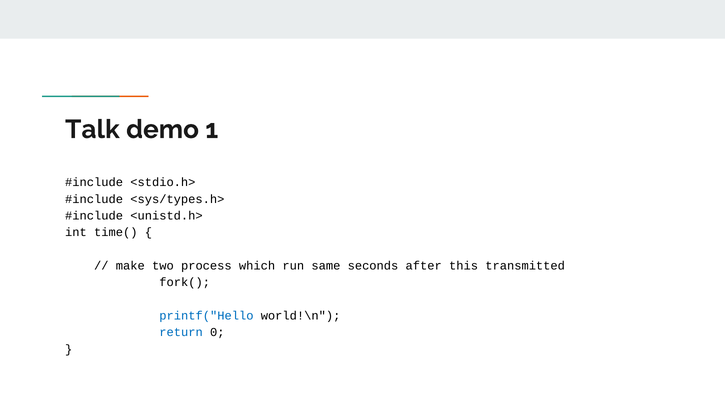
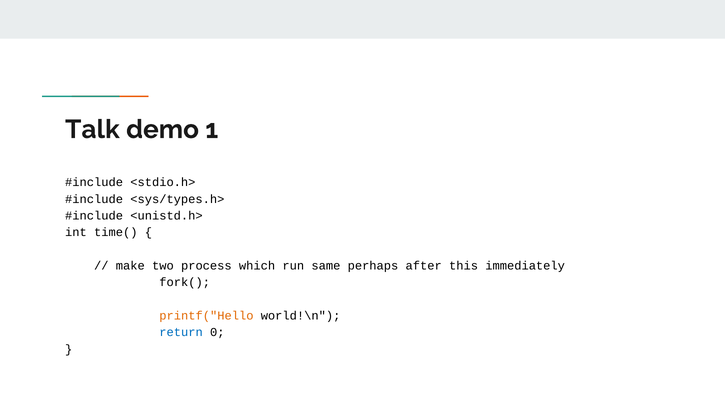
seconds: seconds -> perhaps
transmitted: transmitted -> immediately
printf("Hello colour: blue -> orange
